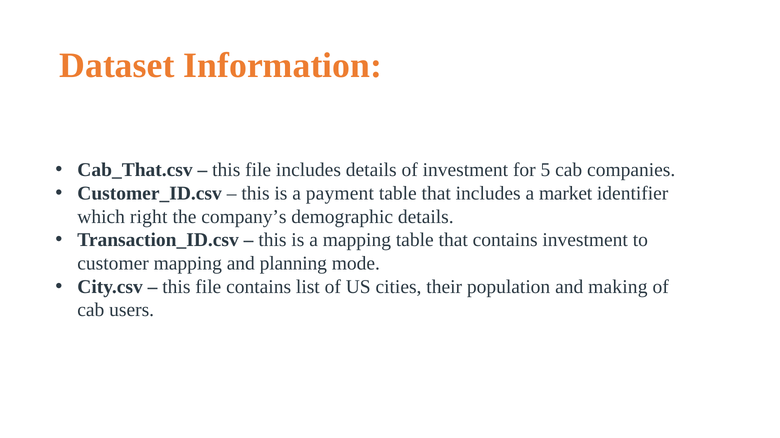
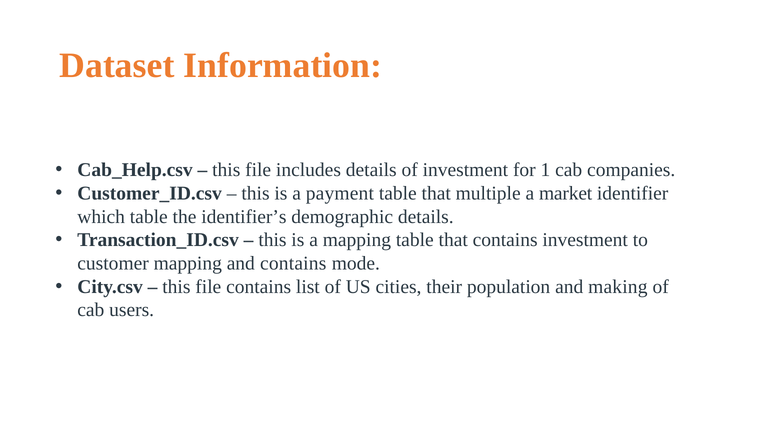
Cab_That.csv: Cab_That.csv -> Cab_Help.csv
5: 5 -> 1
that includes: includes -> multiple
which right: right -> table
company’s: company’s -> identifier’s
and planning: planning -> contains
